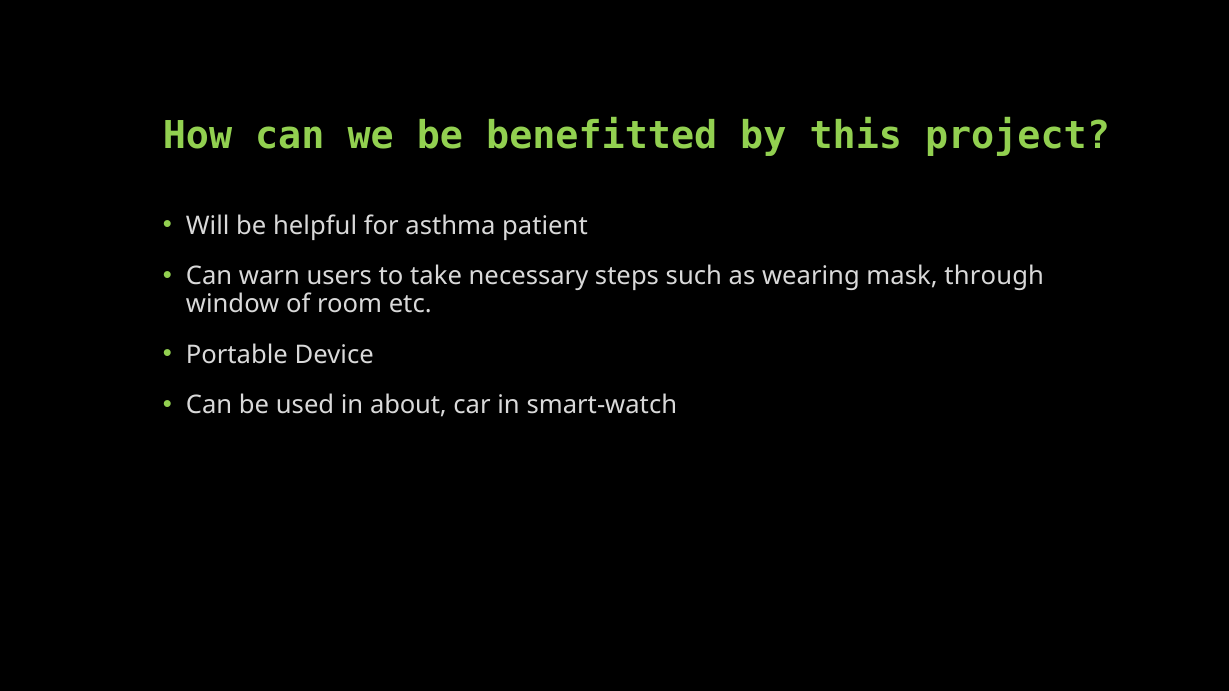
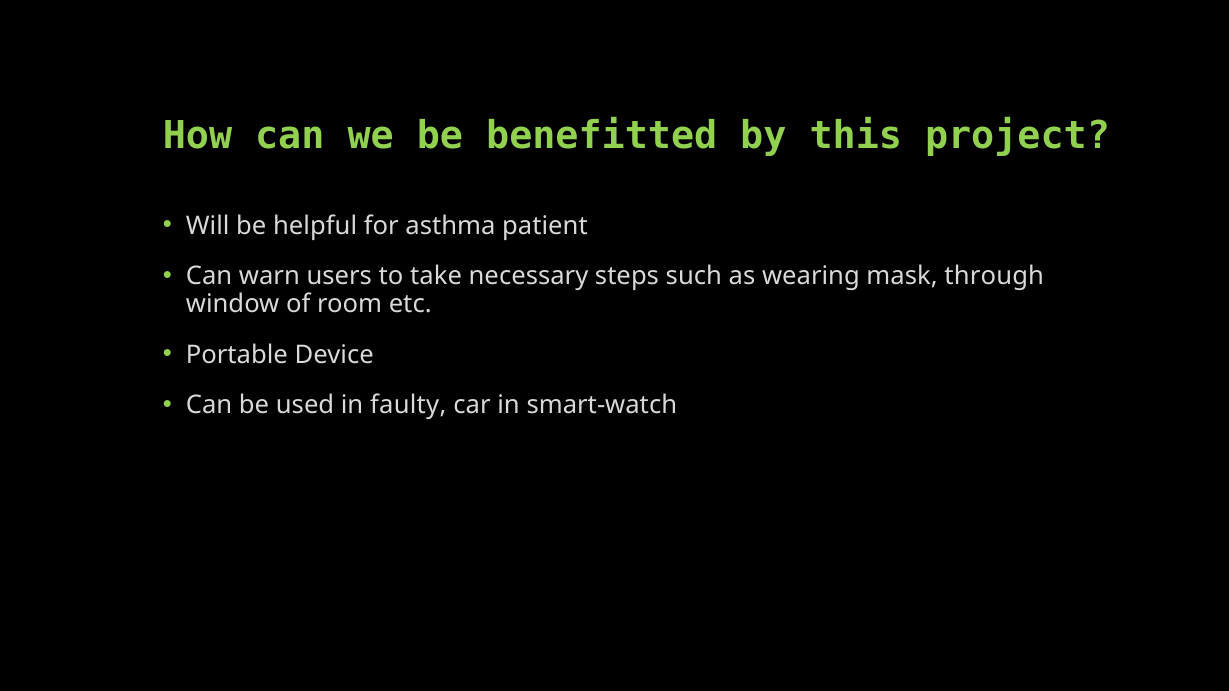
about: about -> faulty
